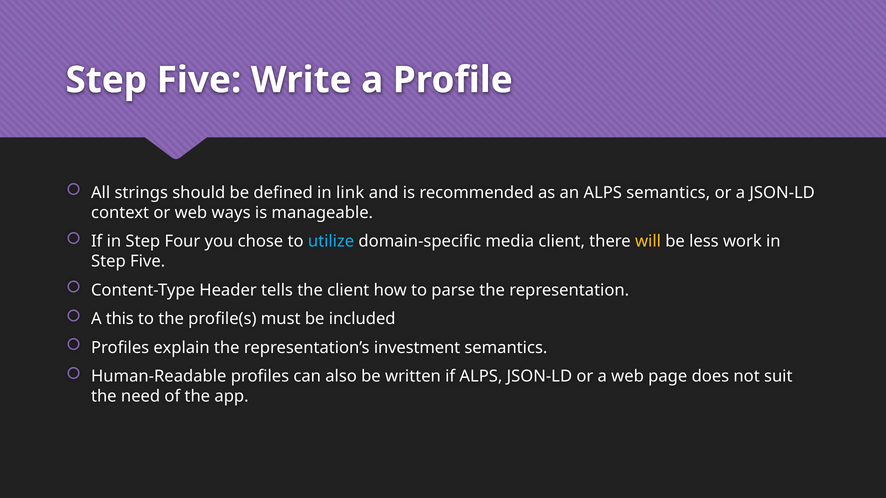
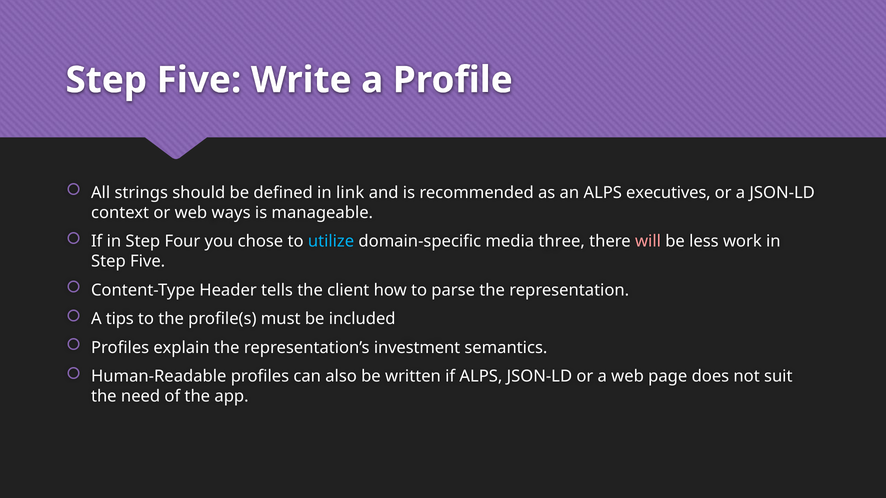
ALPS semantics: semantics -> executives
media client: client -> three
will colour: yellow -> pink
this: this -> tips
